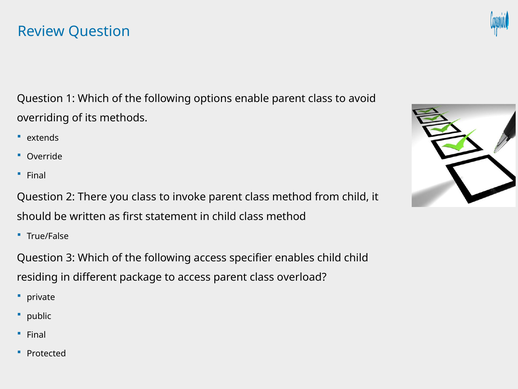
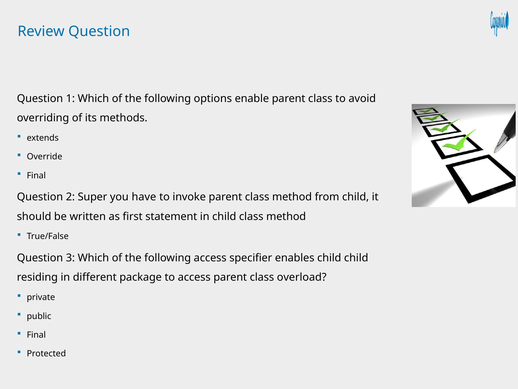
There: There -> Super
you class: class -> have
